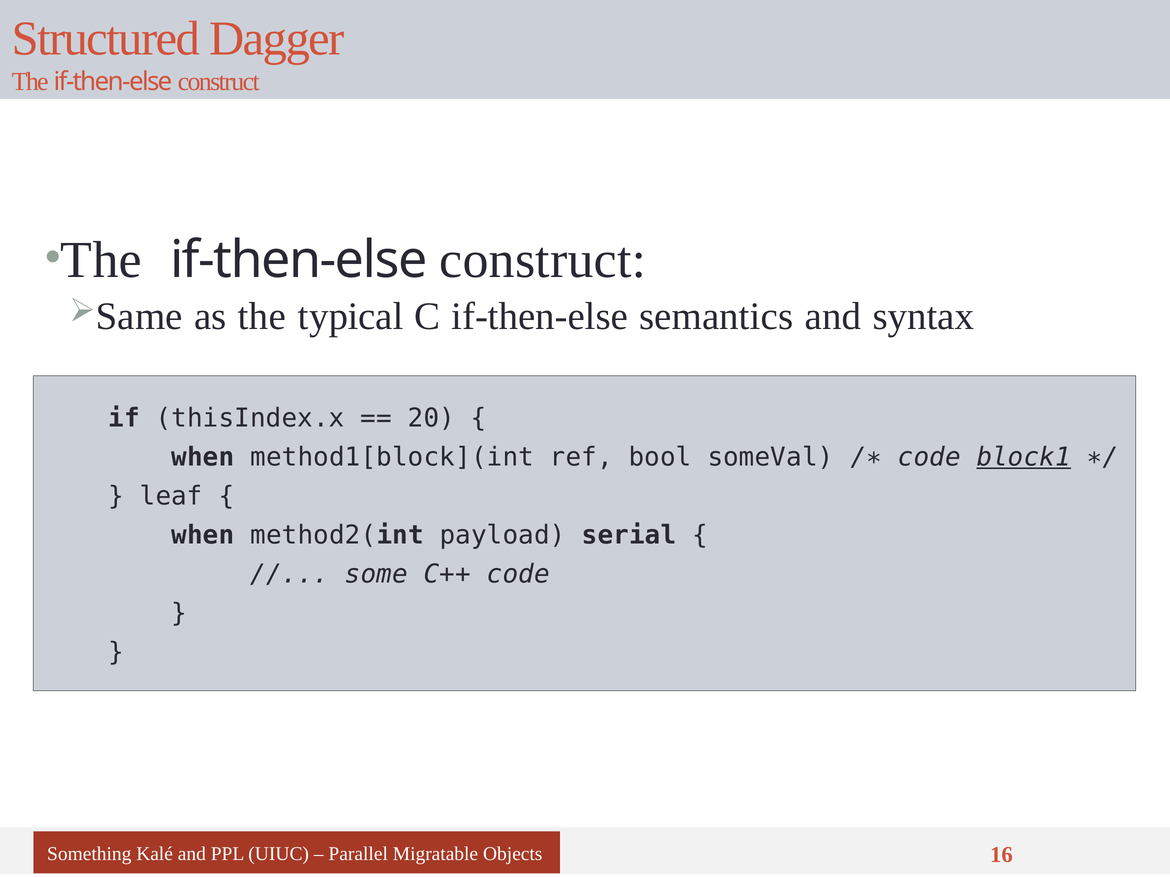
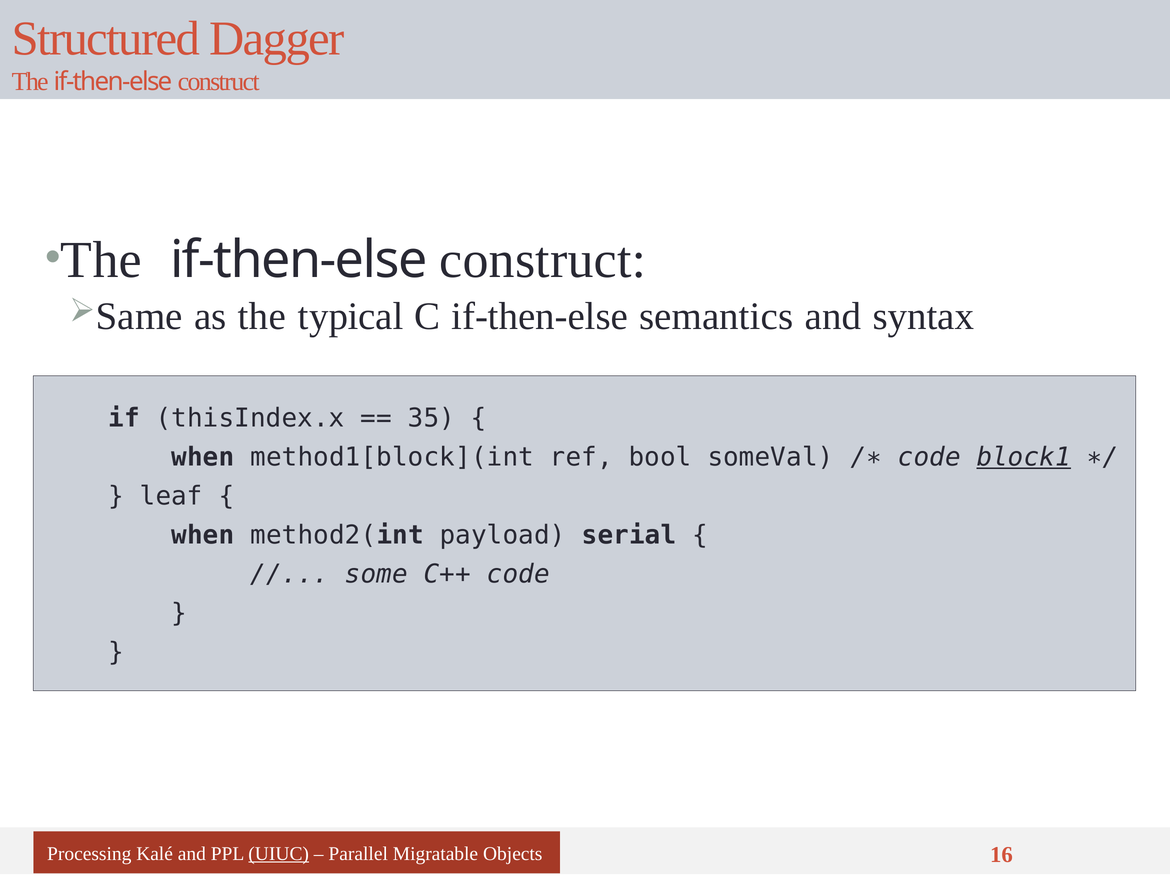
20: 20 -> 35
Something: Something -> Processing
UIUC underline: none -> present
